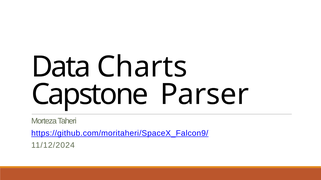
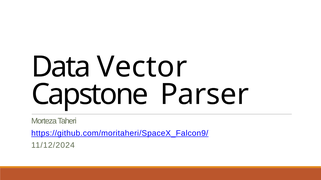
Charts: Charts -> Vector
